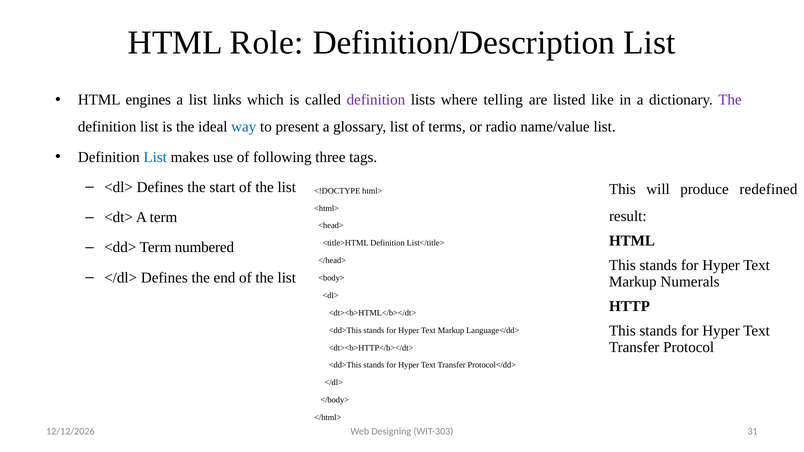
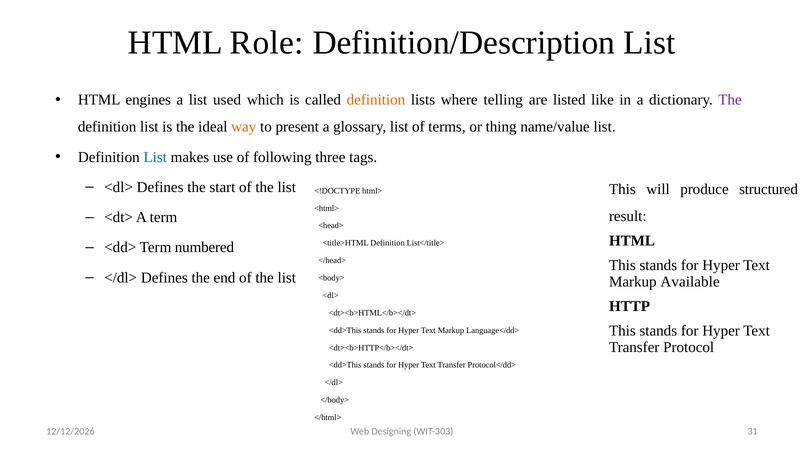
links: links -> used
definition at (376, 100) colour: purple -> orange
way colour: blue -> orange
radio: radio -> thing
redefined: redefined -> structured
Numerals: Numerals -> Available
